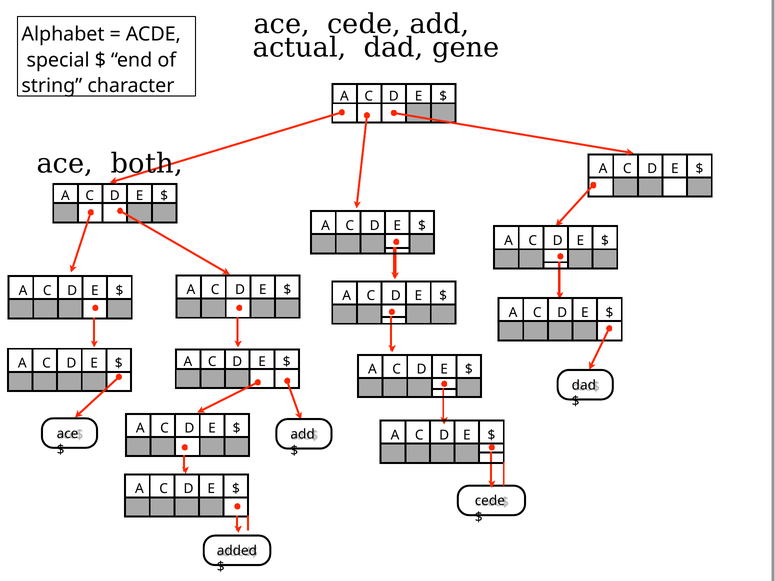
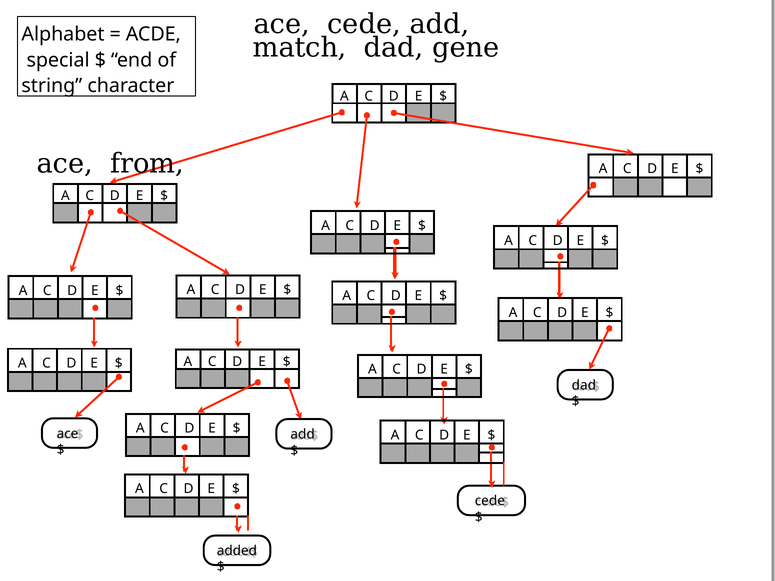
actual: actual -> match
both: both -> from
